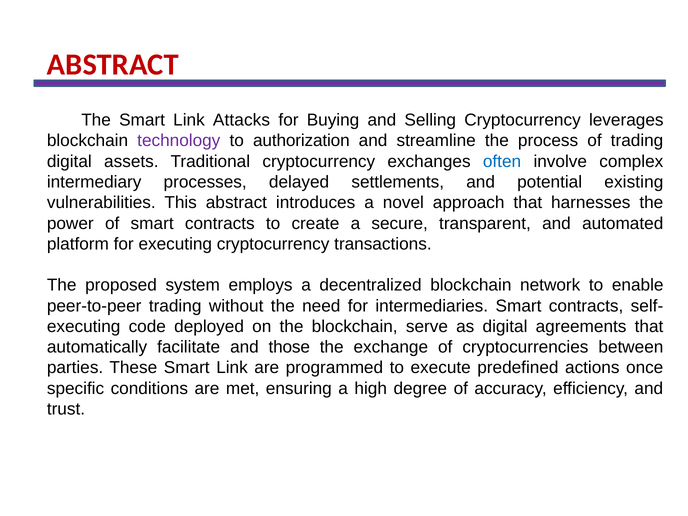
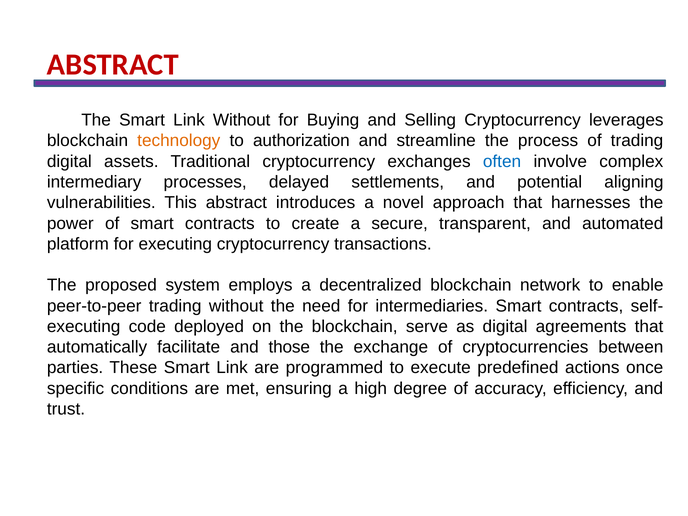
Link Attacks: Attacks -> Without
technology colour: purple -> orange
existing: existing -> aligning
